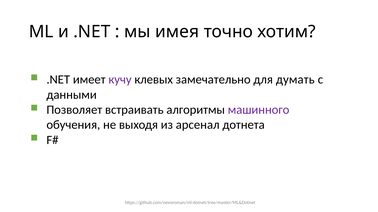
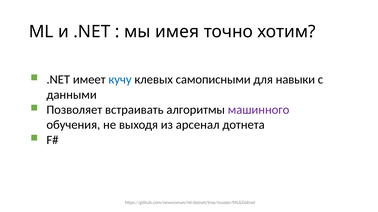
кучу colour: purple -> blue
замечательно: замечательно -> самописными
думать: думать -> навыки
